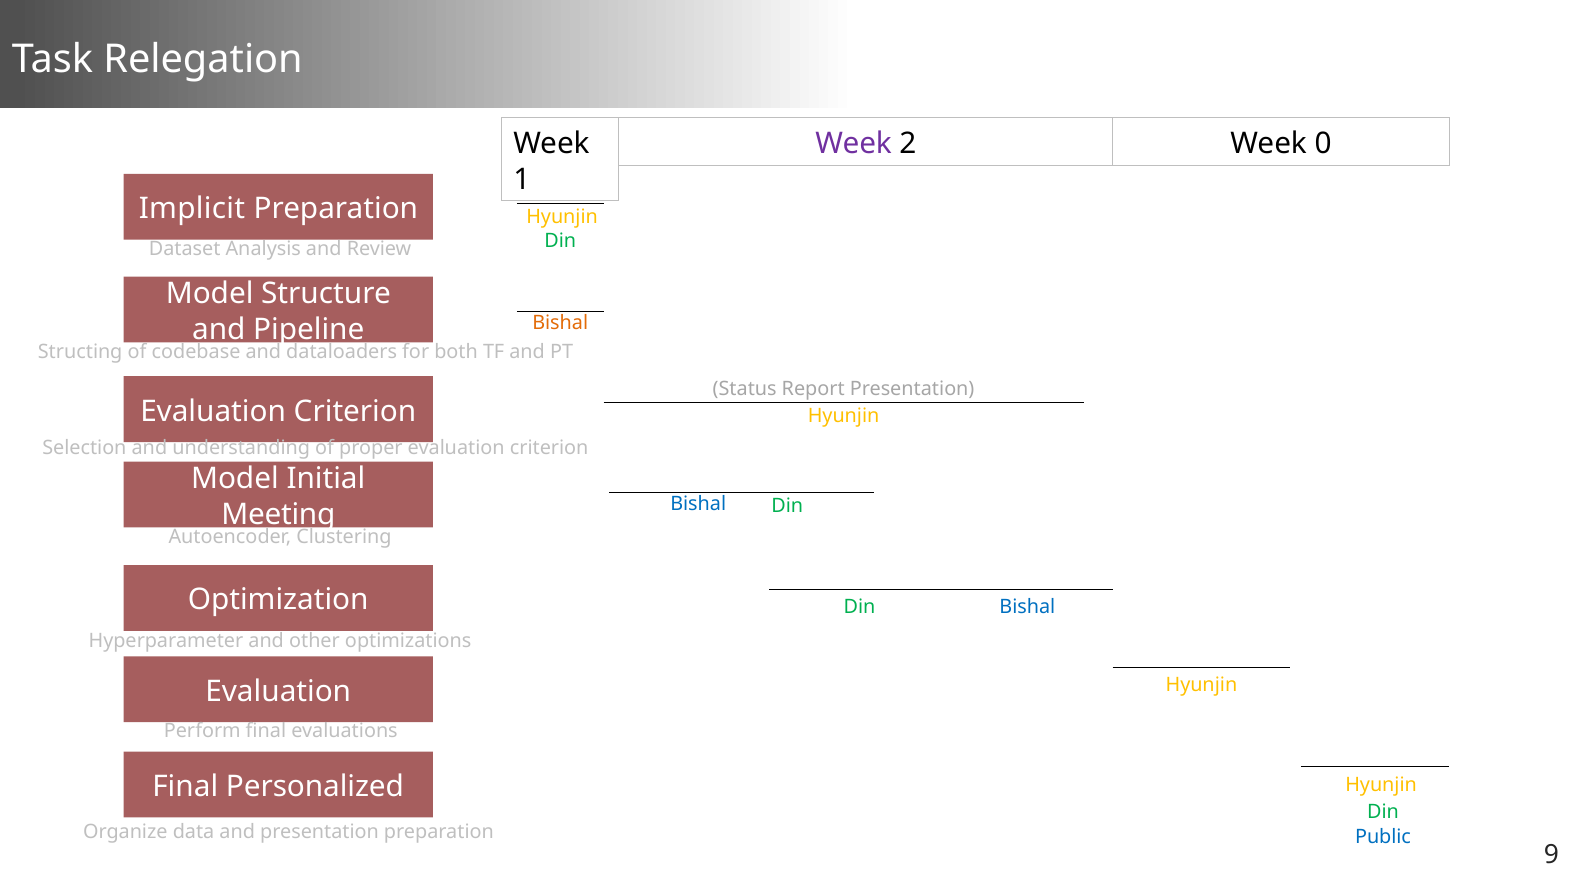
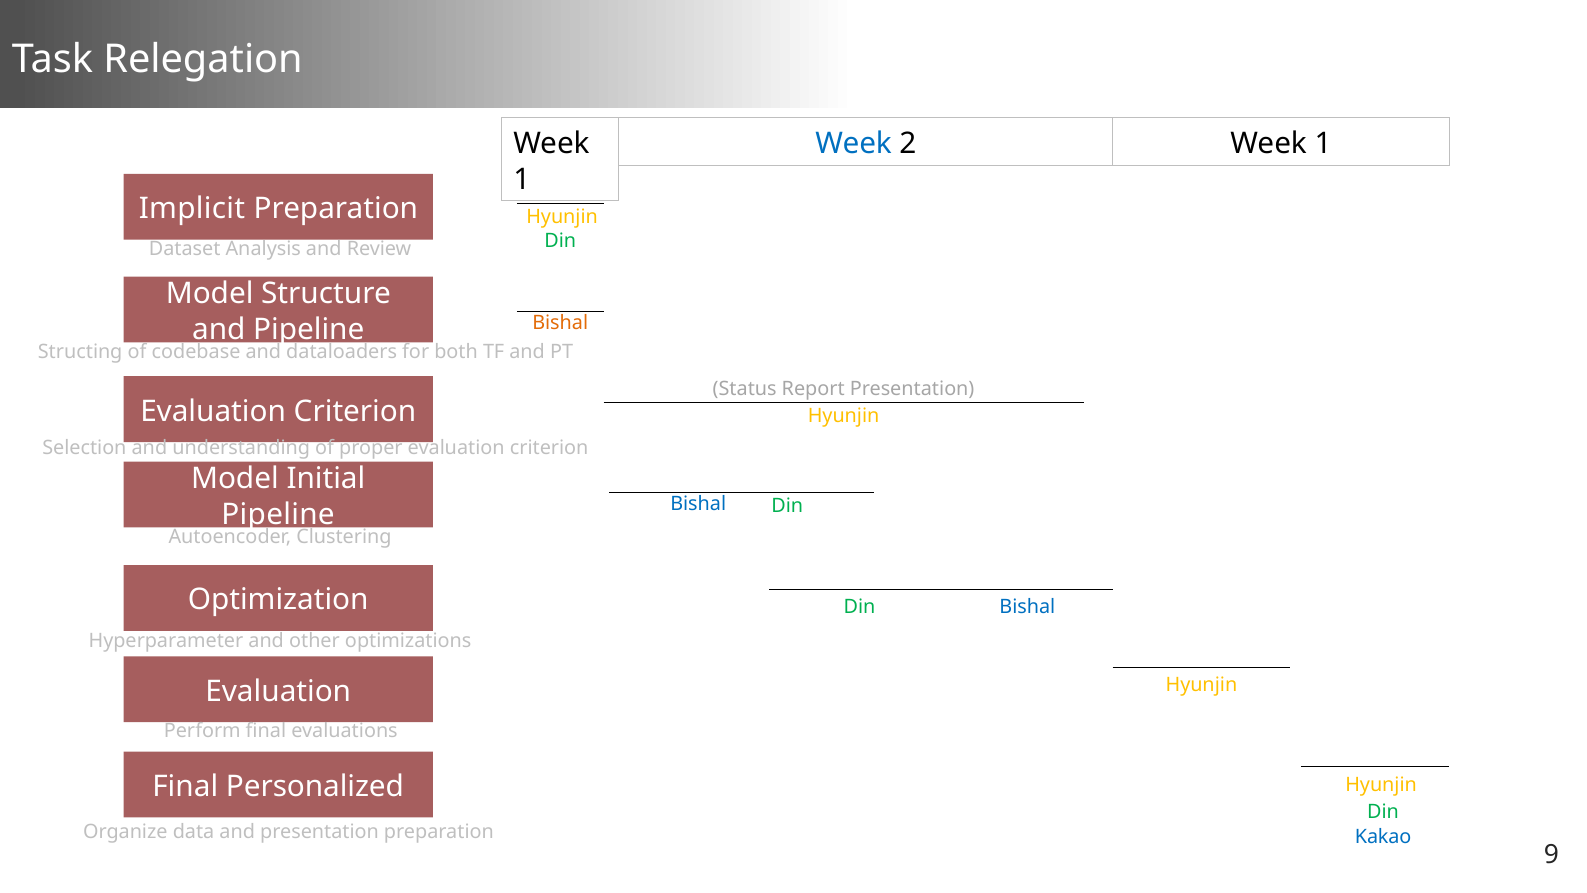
Week at (854, 143) colour: purple -> blue
2 Week 0: 0 -> 1
Meeting at (278, 514): Meeting -> Pipeline
Public: Public -> Kakao
